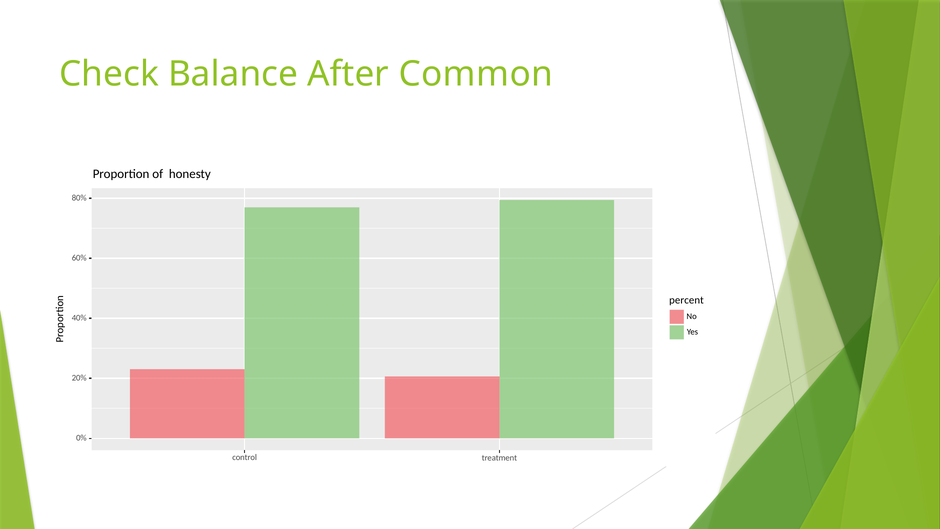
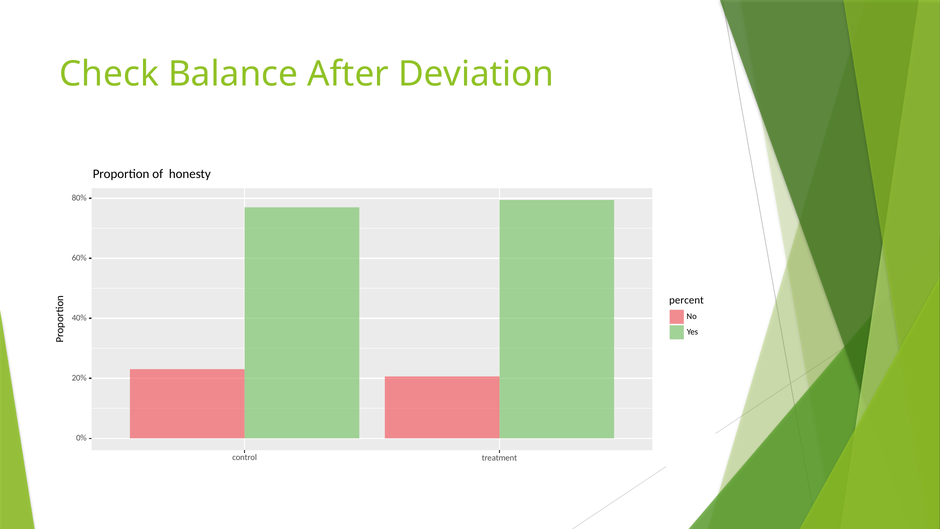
Common: Common -> Deviation
